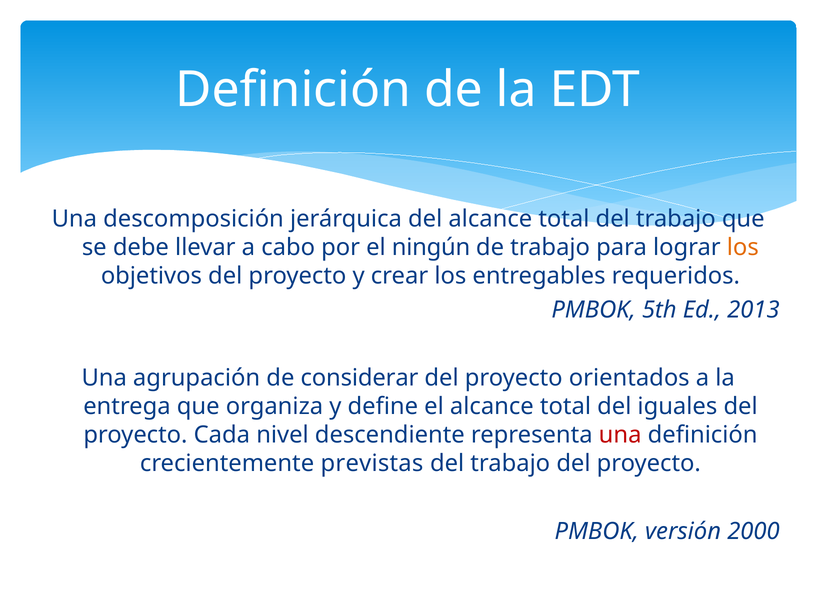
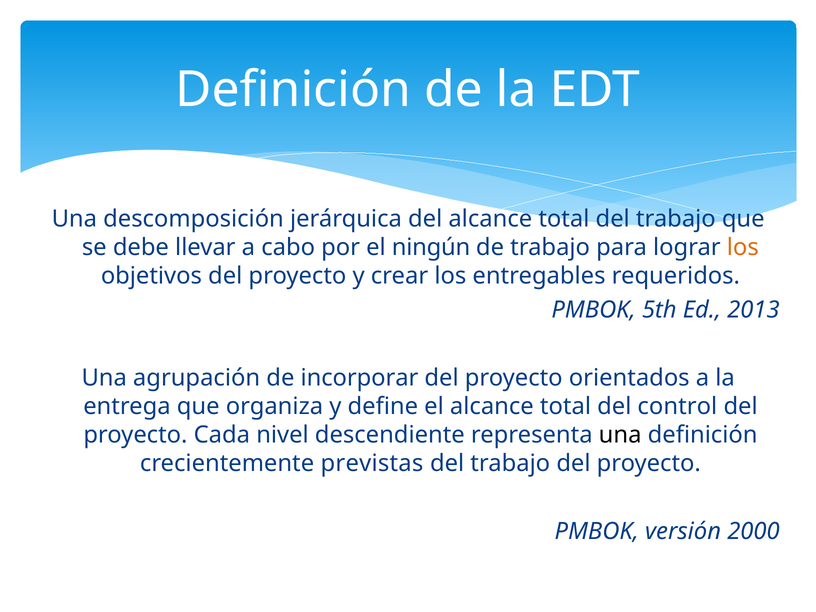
considerar: considerar -> incorporar
iguales: iguales -> control
una at (620, 435) colour: red -> black
